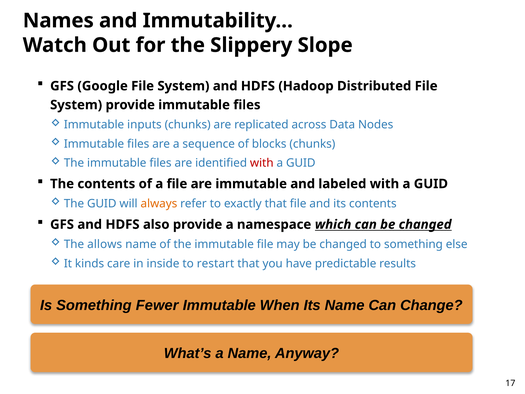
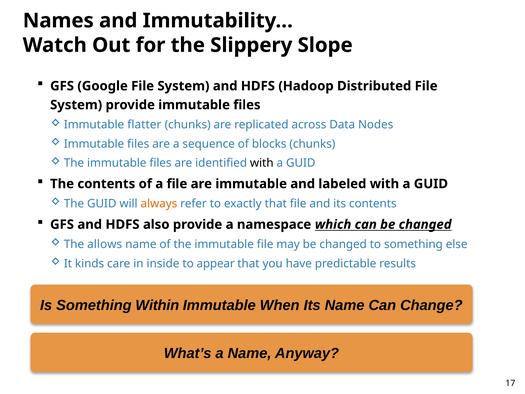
inputs: inputs -> flatter
with at (262, 163) colour: red -> black
restart: restart -> appear
Fewer: Fewer -> Within
